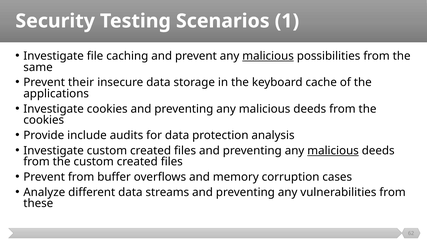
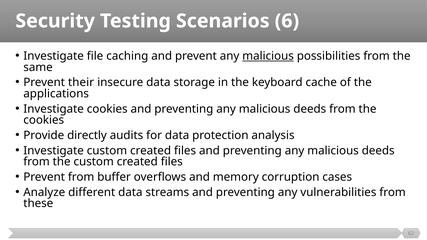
1: 1 -> 6
include: include -> directly
malicious at (333, 151) underline: present -> none
